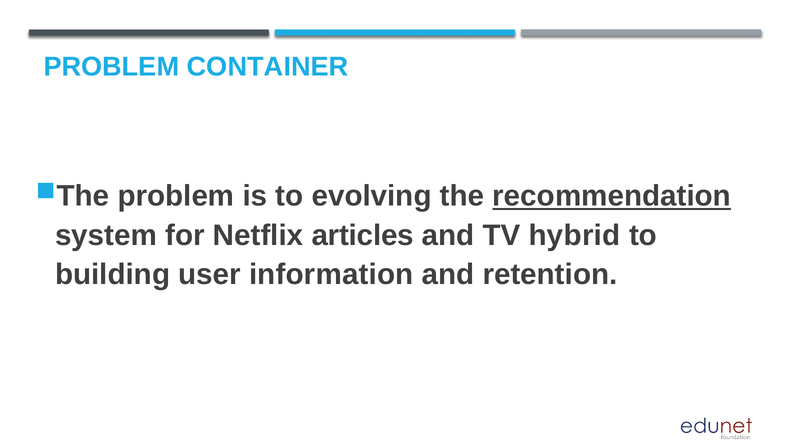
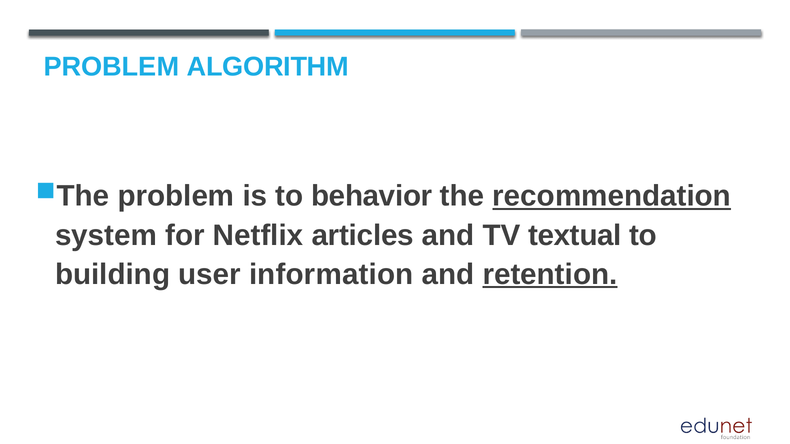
CONTAINER: CONTAINER -> ALGORITHM
evolving: evolving -> behavior
hybrid: hybrid -> textual
retention underline: none -> present
